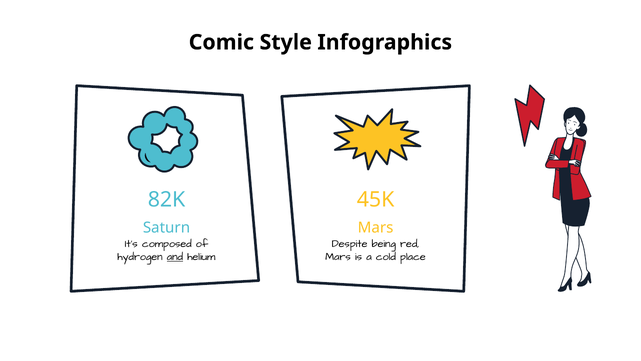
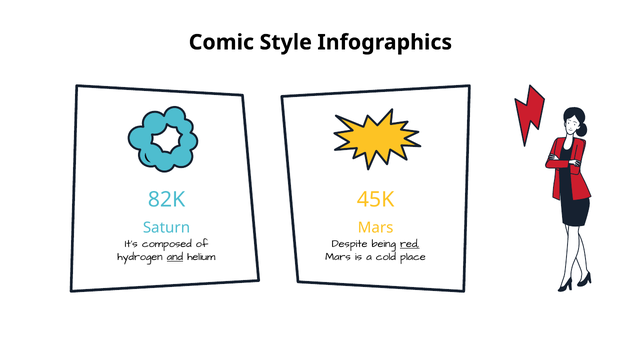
red underline: none -> present
